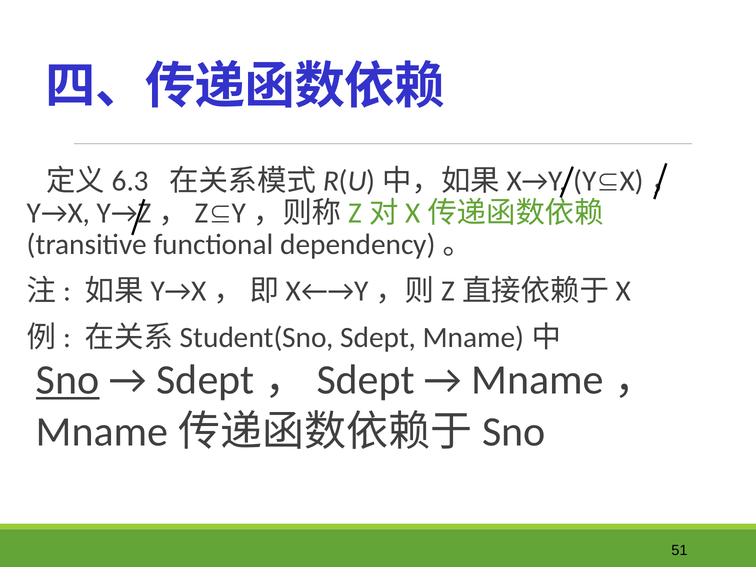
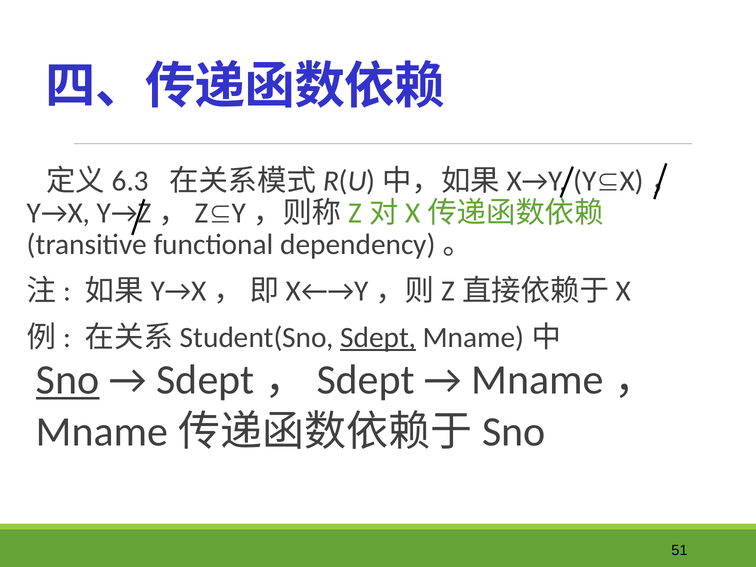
Sdept underline: none -> present
